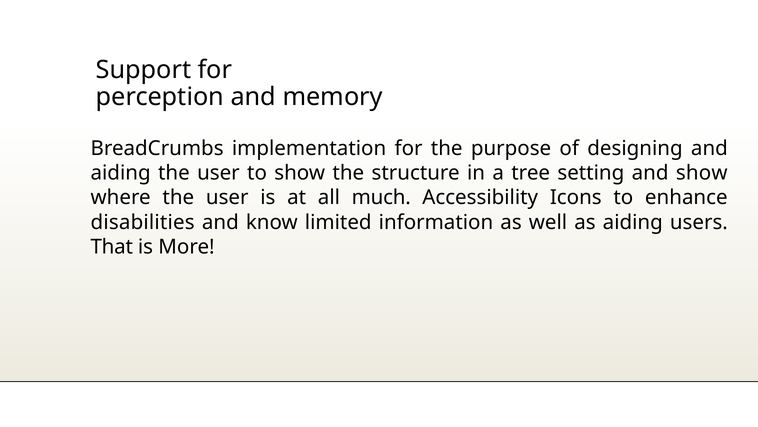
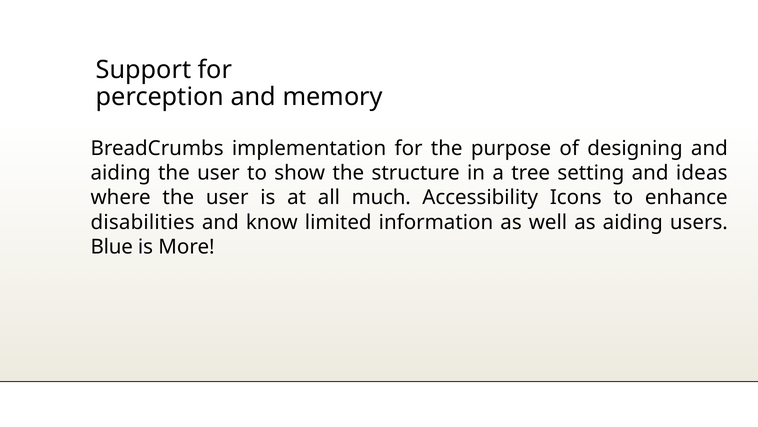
and show: show -> ideas
That: That -> Blue
